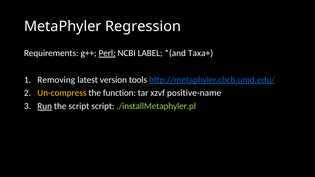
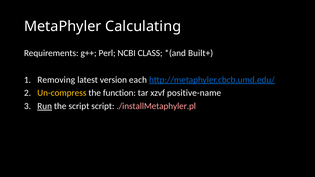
Regression: Regression -> Calculating
Perl underline: present -> none
LABEL: LABEL -> CLASS
Taxa+: Taxa+ -> Built+
tools: tools -> each
./installMetaphyler.pl colour: light green -> pink
